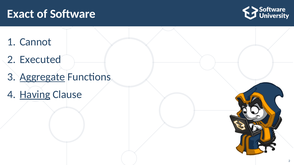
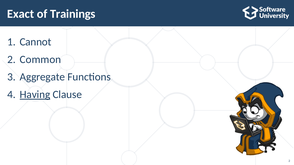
Software: Software -> Trainings
Executed: Executed -> Common
Aggregate underline: present -> none
